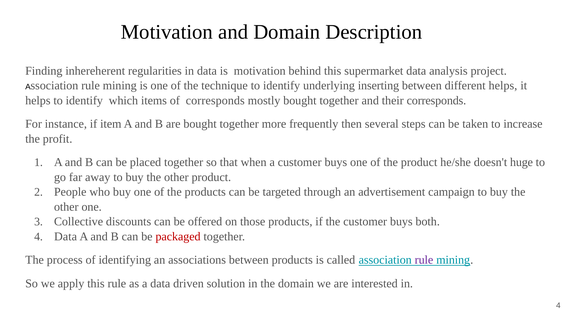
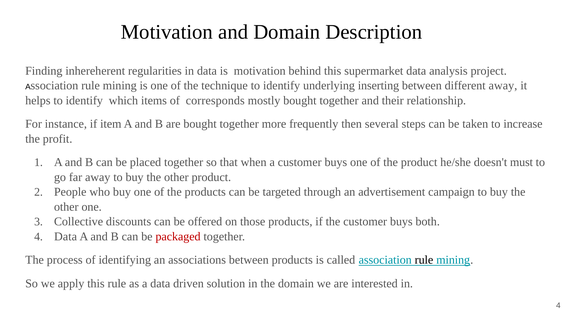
different helps: helps -> away
their corresponds: corresponds -> relationship
huge: huge -> must
rule at (424, 260) colour: purple -> black
